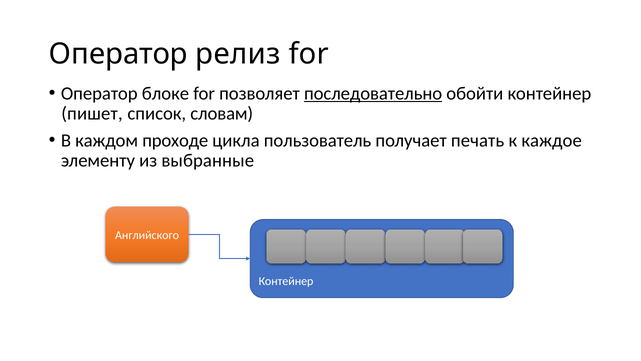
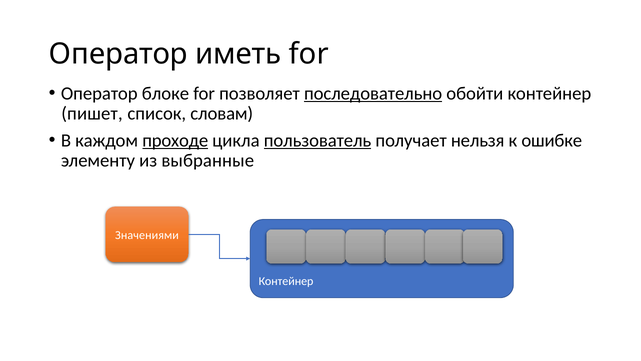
релиз: релиз -> иметь
проходе underline: none -> present
пользователь underline: none -> present
печать: печать -> нельзя
каждое: каждое -> ошибке
Английского: Английского -> Значениями
